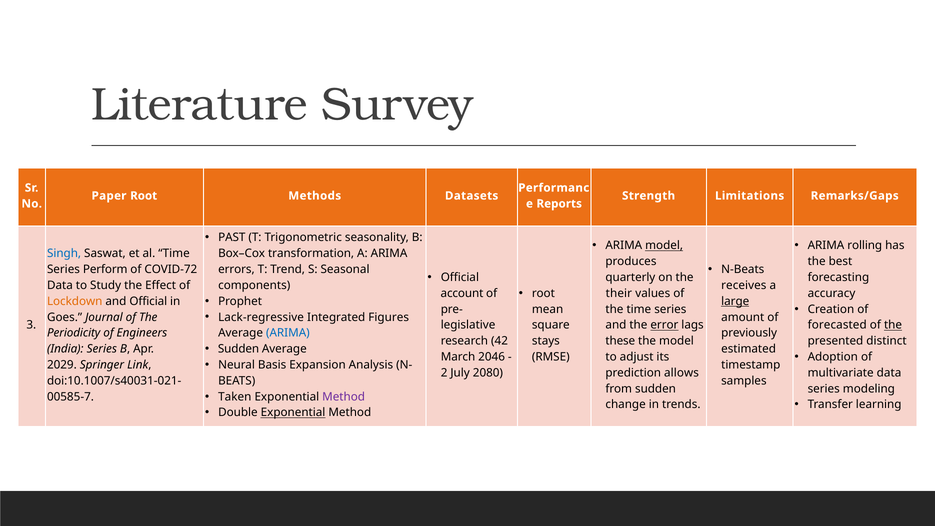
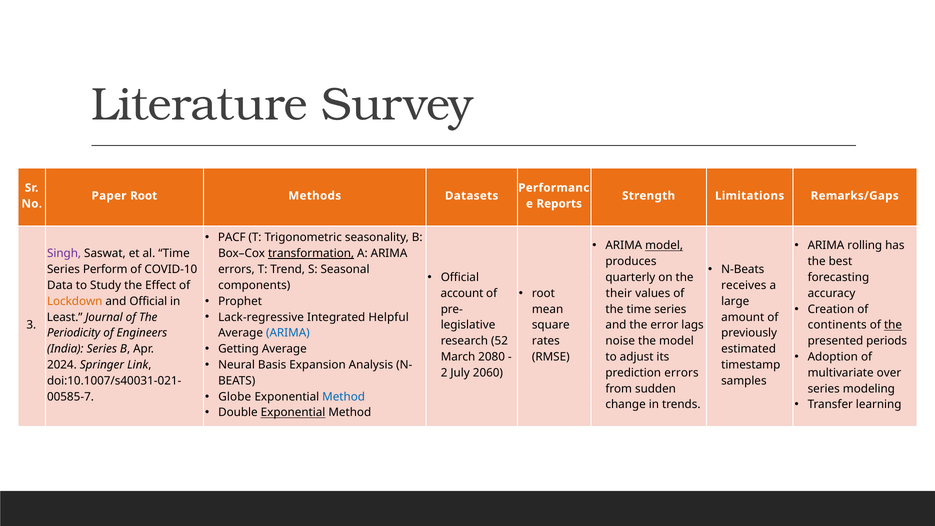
PAST: PAST -> PACF
Singh colour: blue -> purple
transformation underline: none -> present
COVID-72: COVID-72 -> COVID-10
large underline: present -> none
Figures: Figures -> Helpful
Goes: Goes -> Least
error underline: present -> none
forecasted: forecasted -> continents
42: 42 -> 52
stays: stays -> rates
these: these -> noise
distinct: distinct -> periods
Sudden at (239, 349): Sudden -> Getting
2046: 2046 -> 2080
2029: 2029 -> 2024
2080: 2080 -> 2060
prediction allows: allows -> errors
multivariate data: data -> over
Taken: Taken -> Globe
Method at (344, 397) colour: purple -> blue
